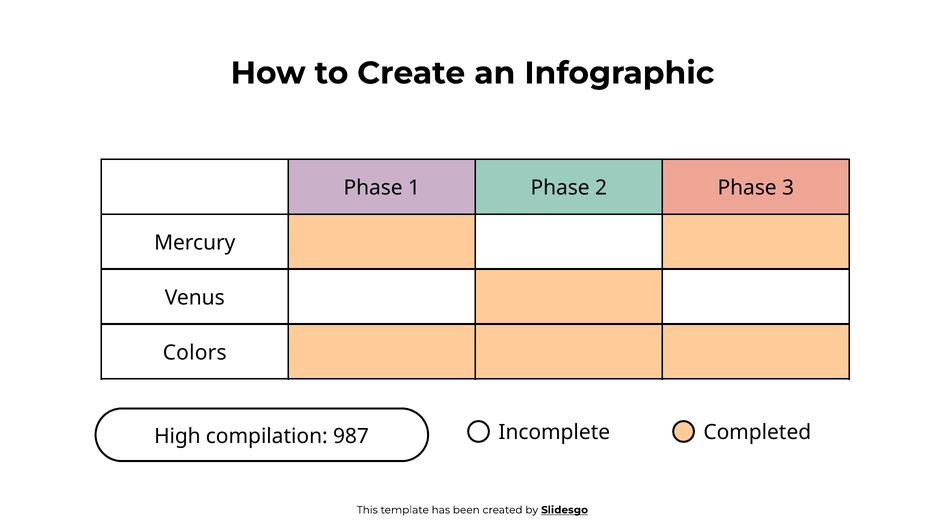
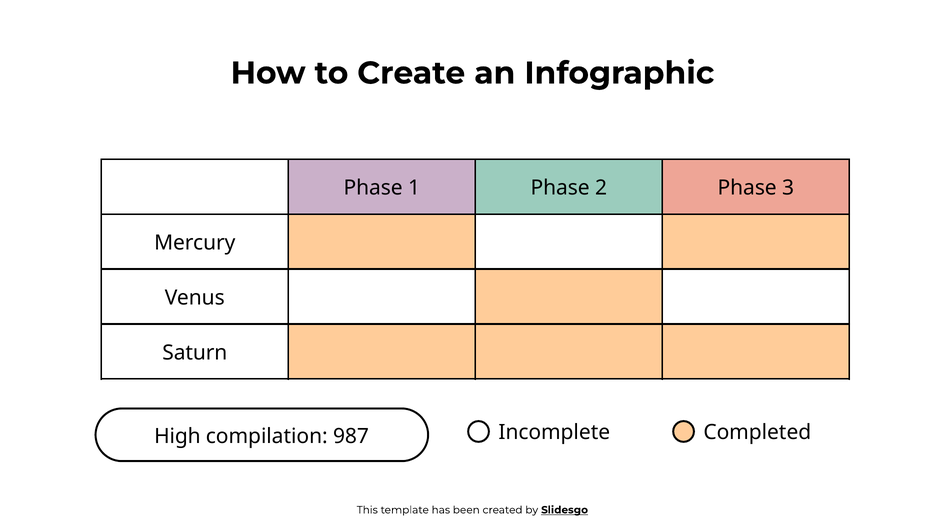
Colors: Colors -> Saturn
